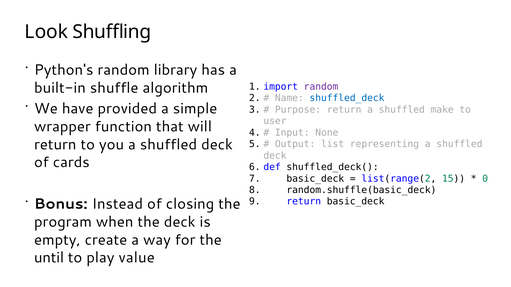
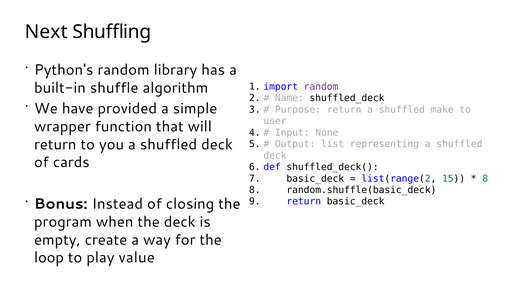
Look: Look -> Next
shuffled_deck colour: blue -> black
0 at (485, 179): 0 -> 8
until: until -> loop
